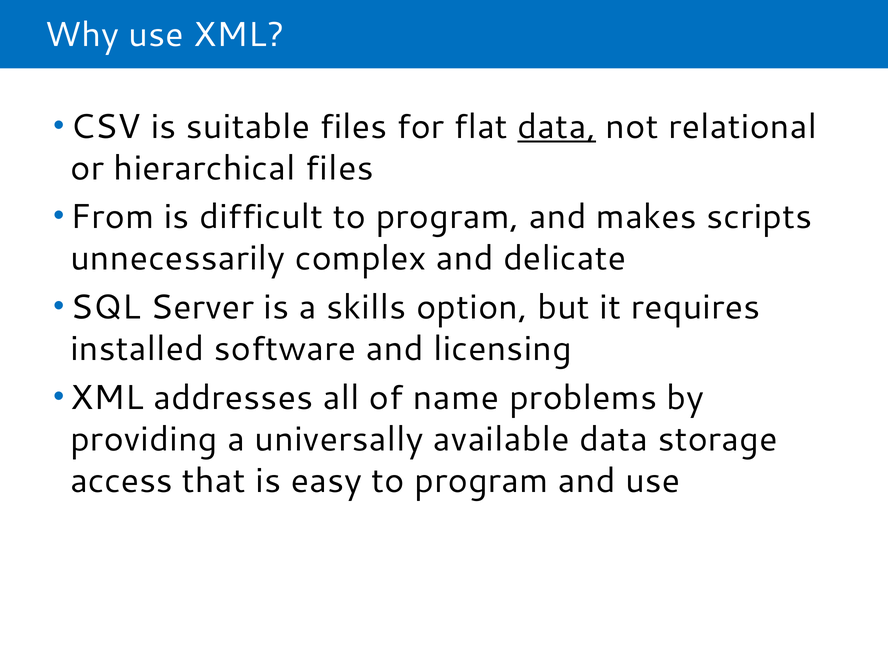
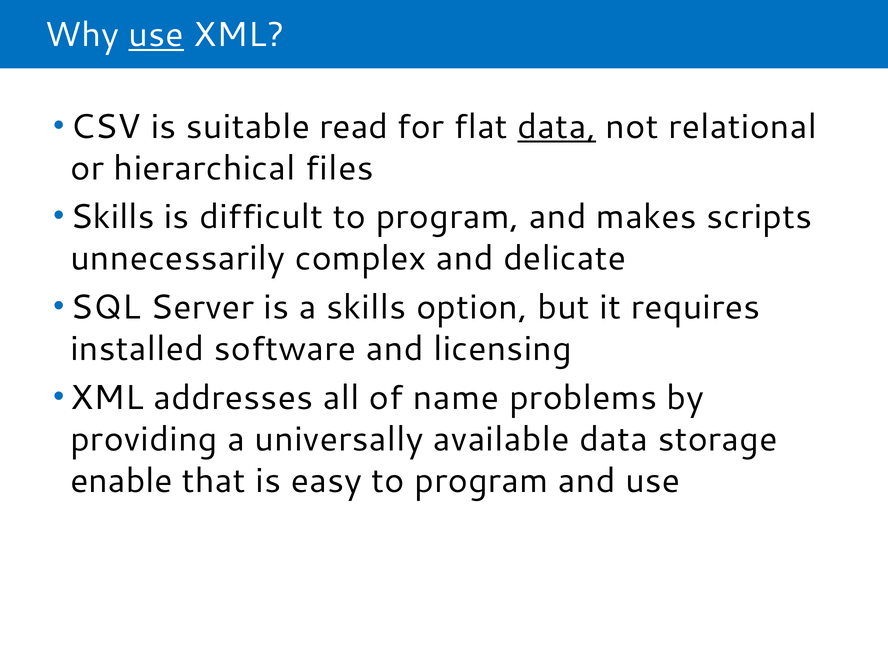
use at (156, 35) underline: none -> present
suitable files: files -> read
From at (112, 217): From -> Skills
access: access -> enable
